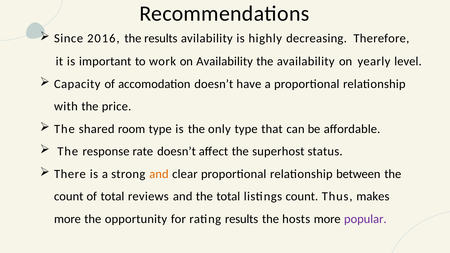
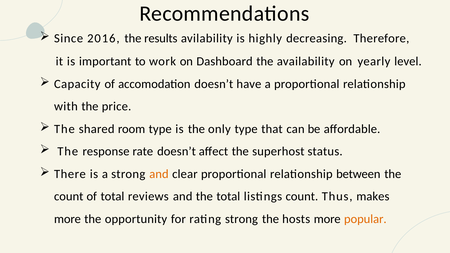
on Availability: Availability -> Dashboard
rating results: results -> strong
popular colour: purple -> orange
